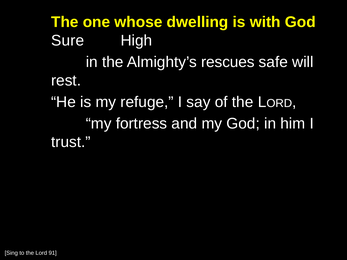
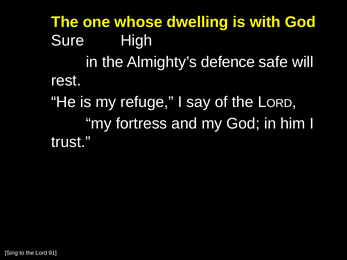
rescues: rescues -> defence
